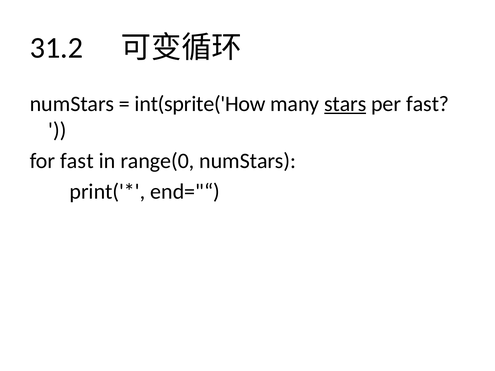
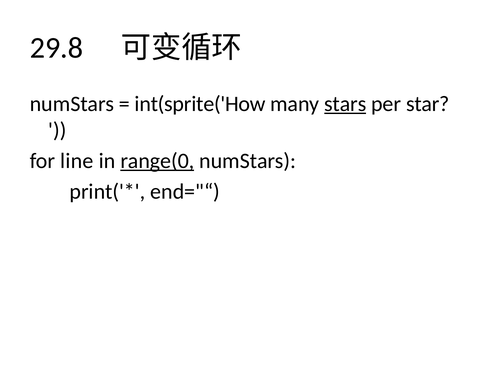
31.2: 31.2 -> 29.8
per fast: fast -> star
for fast: fast -> line
range(0 underline: none -> present
